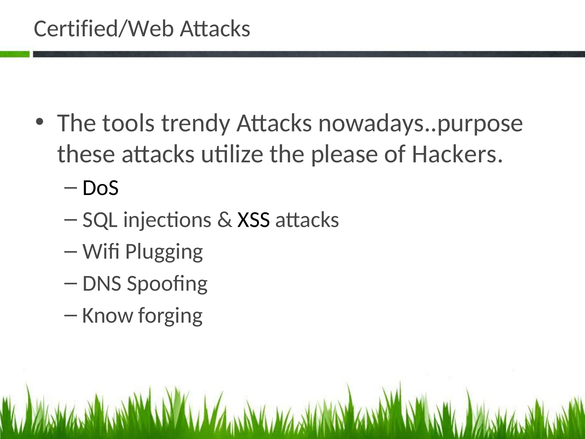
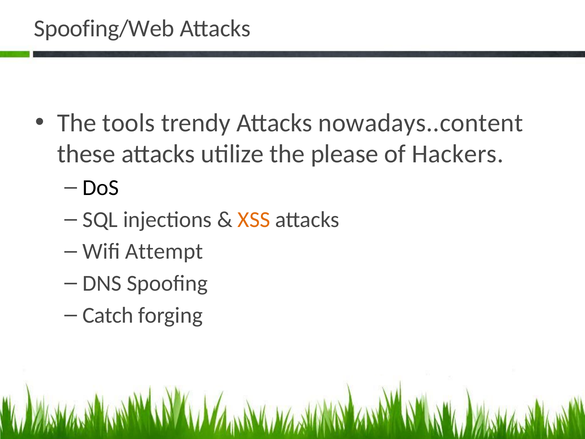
Certified/Web: Certified/Web -> Spoofing/Web
nowadays..purpose: nowadays..purpose -> nowadays..content
XSS colour: black -> orange
Plugging: Plugging -> Attempt
Know: Know -> Catch
